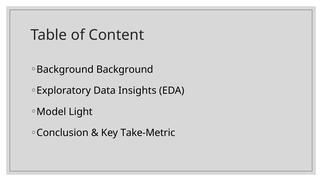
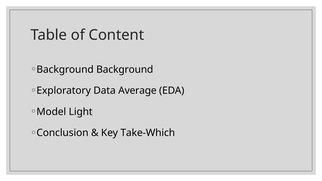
Insights: Insights -> Average
Take-Metric: Take-Metric -> Take-Which
